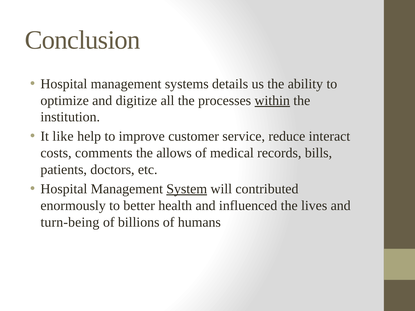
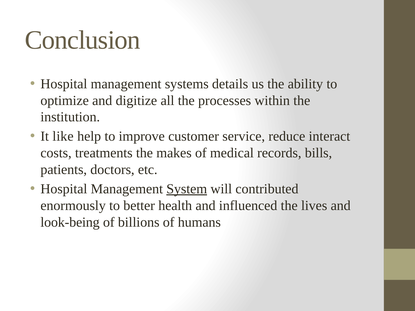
within underline: present -> none
comments: comments -> treatments
allows: allows -> makes
turn-being: turn-being -> look-being
